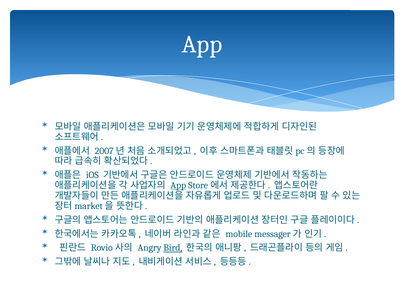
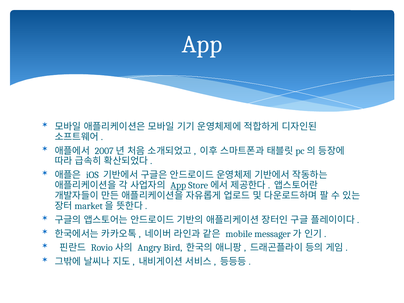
Bird underline: present -> none
